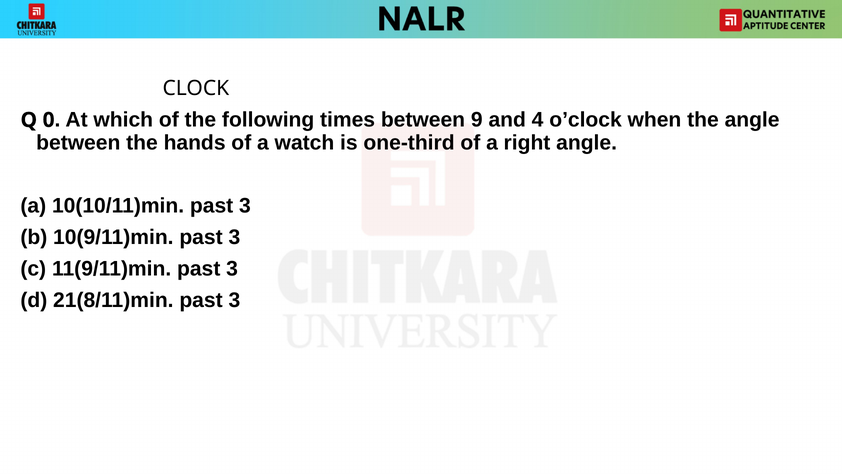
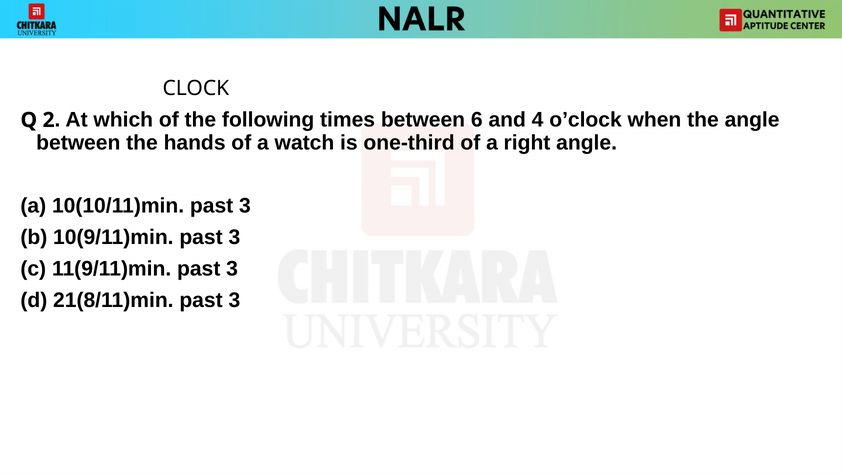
0: 0 -> 2
9: 9 -> 6
